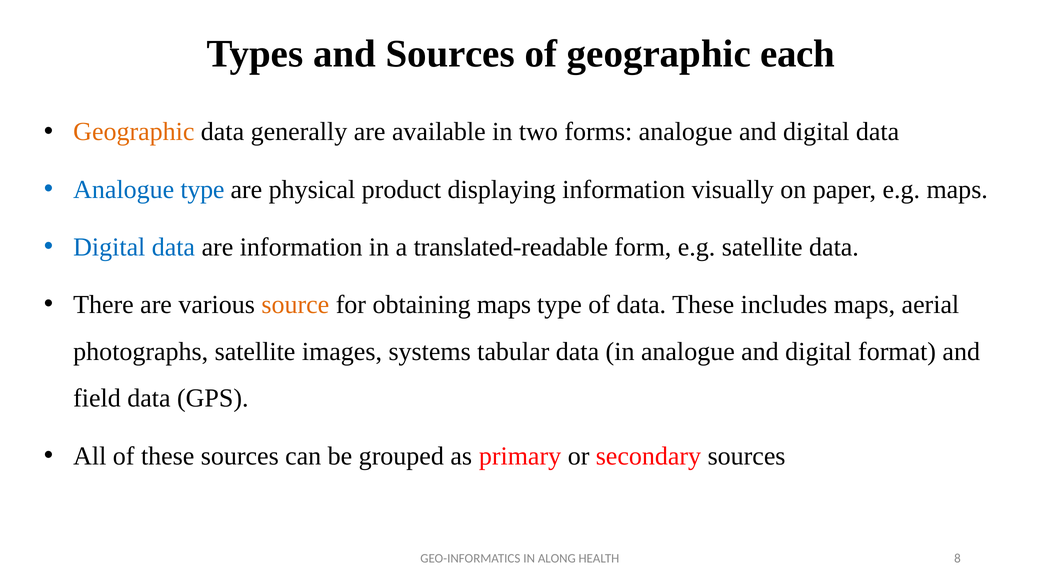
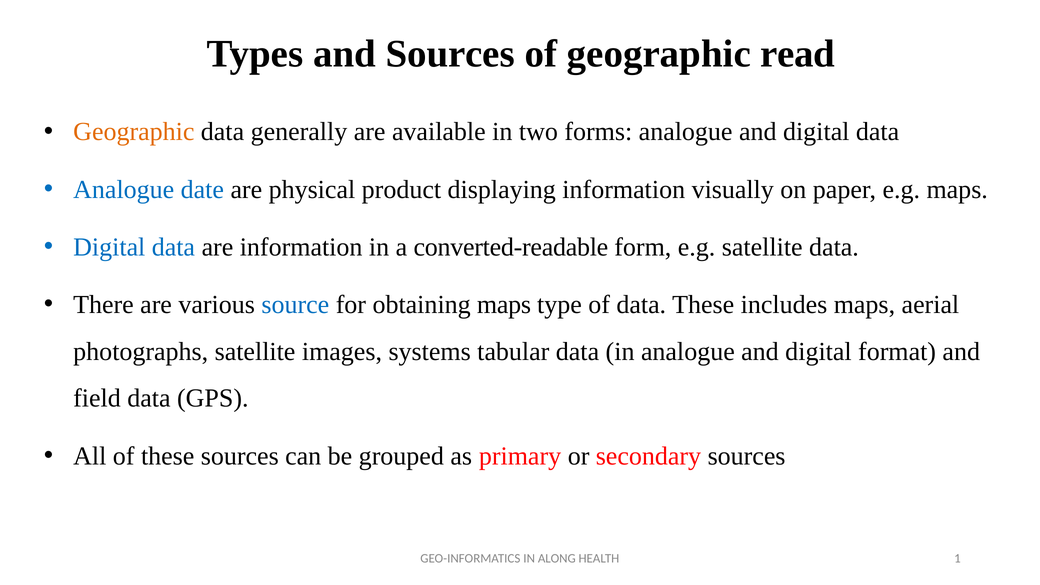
each: each -> read
Analogue type: type -> date
translated-readable: translated-readable -> converted-readable
source colour: orange -> blue
8: 8 -> 1
